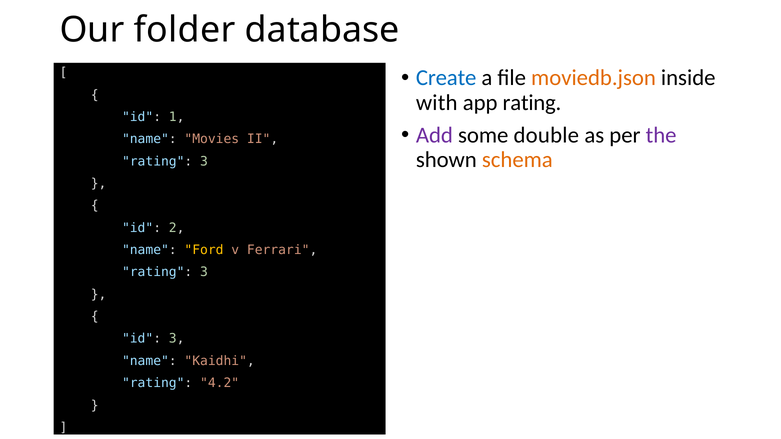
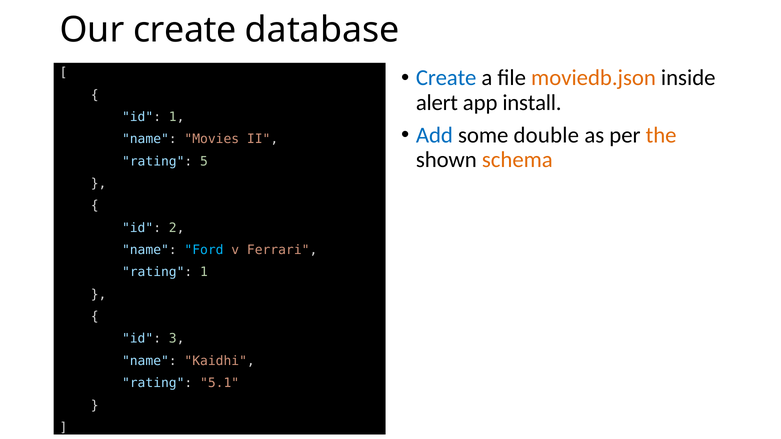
Our folder: folder -> create
with: with -> alert
app rating: rating -> install
Add colour: purple -> blue
the colour: purple -> orange
3 at (204, 161): 3 -> 5
Ford colour: yellow -> light blue
3 at (204, 272): 3 -> 1
4.2: 4.2 -> 5.1
